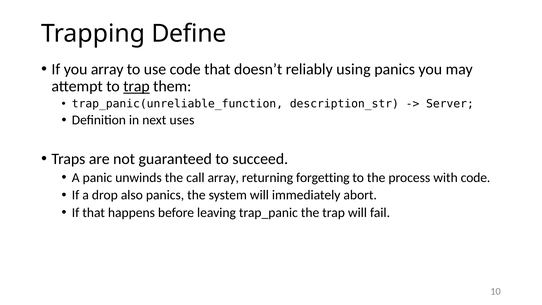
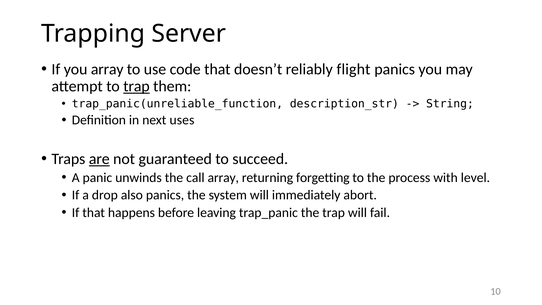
Define: Define -> Server
using: using -> flight
Server: Server -> String
are underline: none -> present
with code: code -> level
